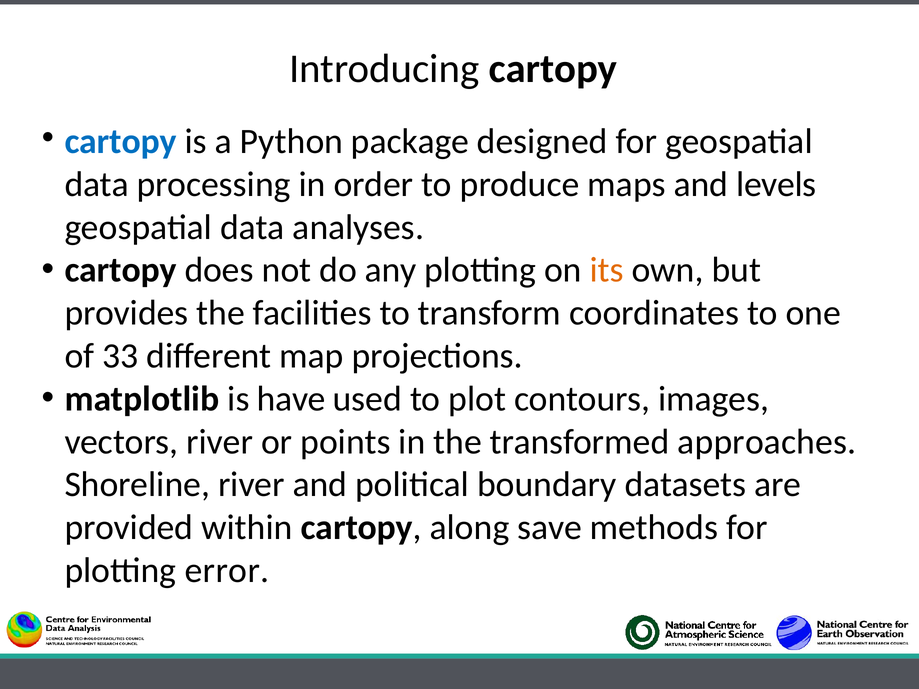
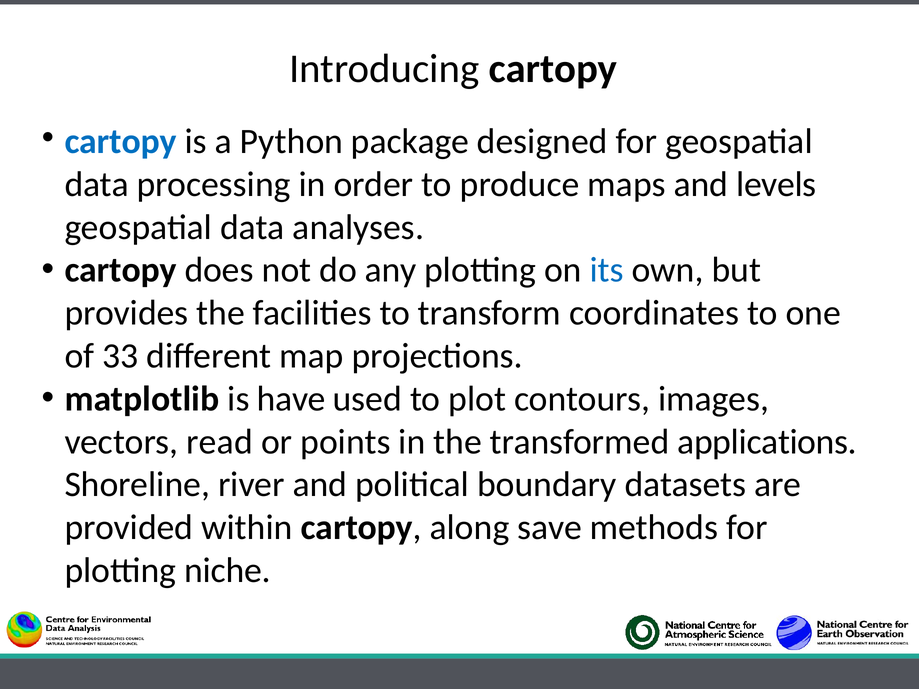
its colour: orange -> blue
vectors river: river -> read
approaches: approaches -> applications
error: error -> niche
